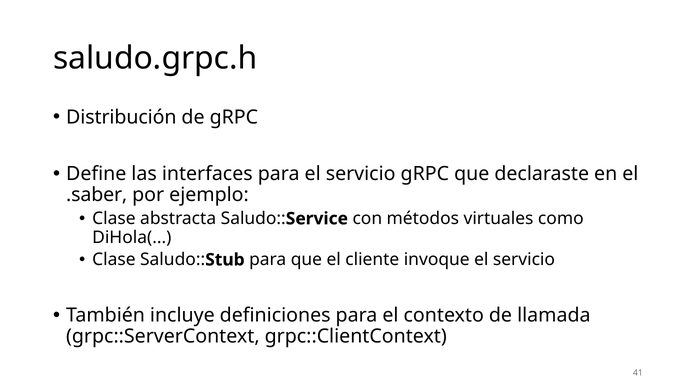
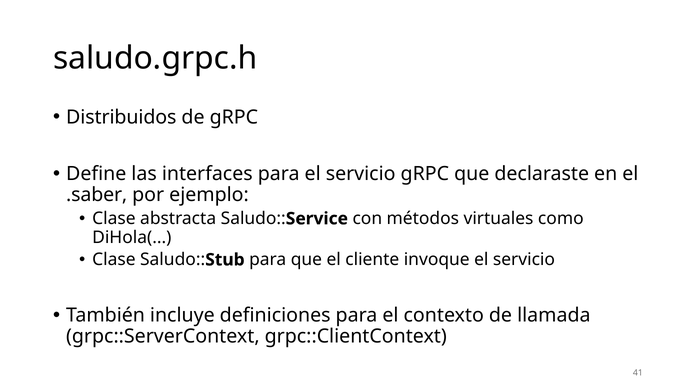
Distribución: Distribución -> Distribuidos
